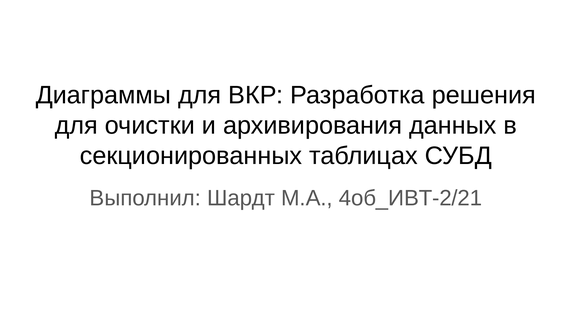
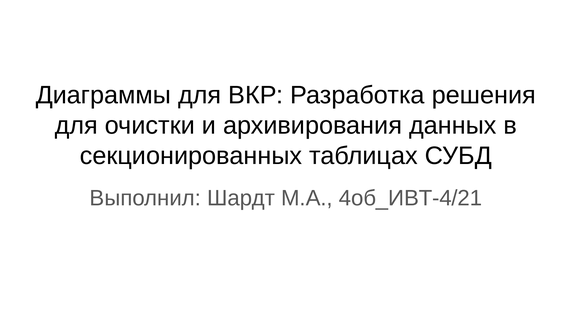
4об_ИВТ-2/21: 4об_ИВТ-2/21 -> 4об_ИВТ-4/21
